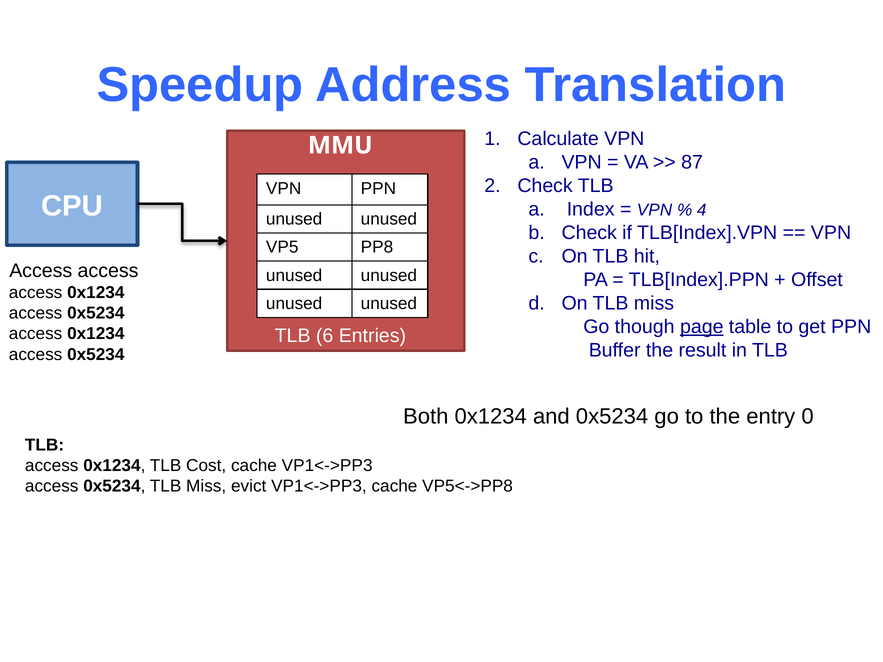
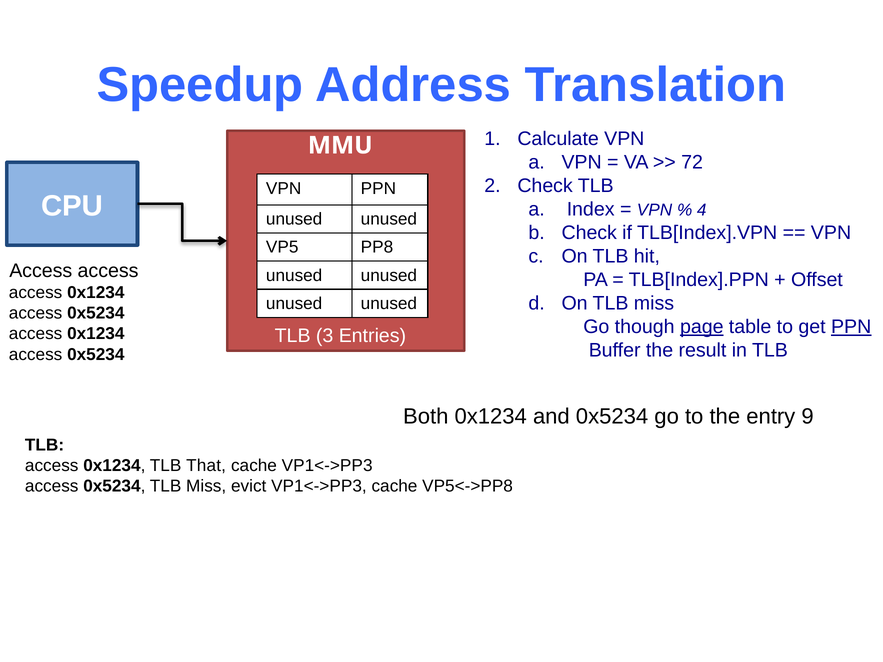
87: 87 -> 72
PPN at (851, 327) underline: none -> present
6: 6 -> 3
0: 0 -> 9
Cost: Cost -> That
